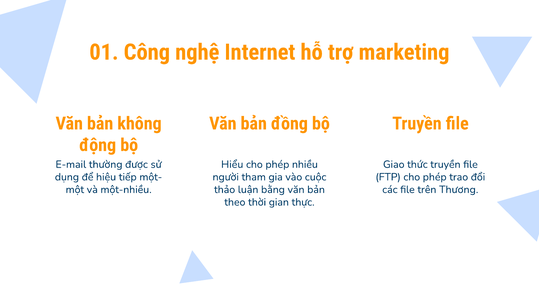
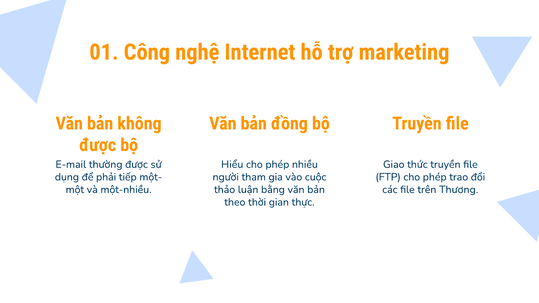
động at (98, 145): động -> được
hiệu: hiệu -> phải
